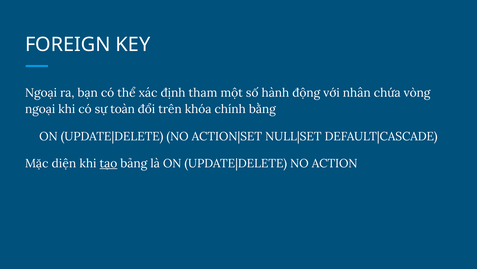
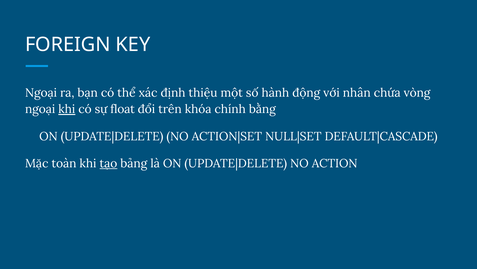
tham: tham -> thiệu
khi at (67, 109) underline: none -> present
toàn: toàn -> float
diện: diện -> toàn
